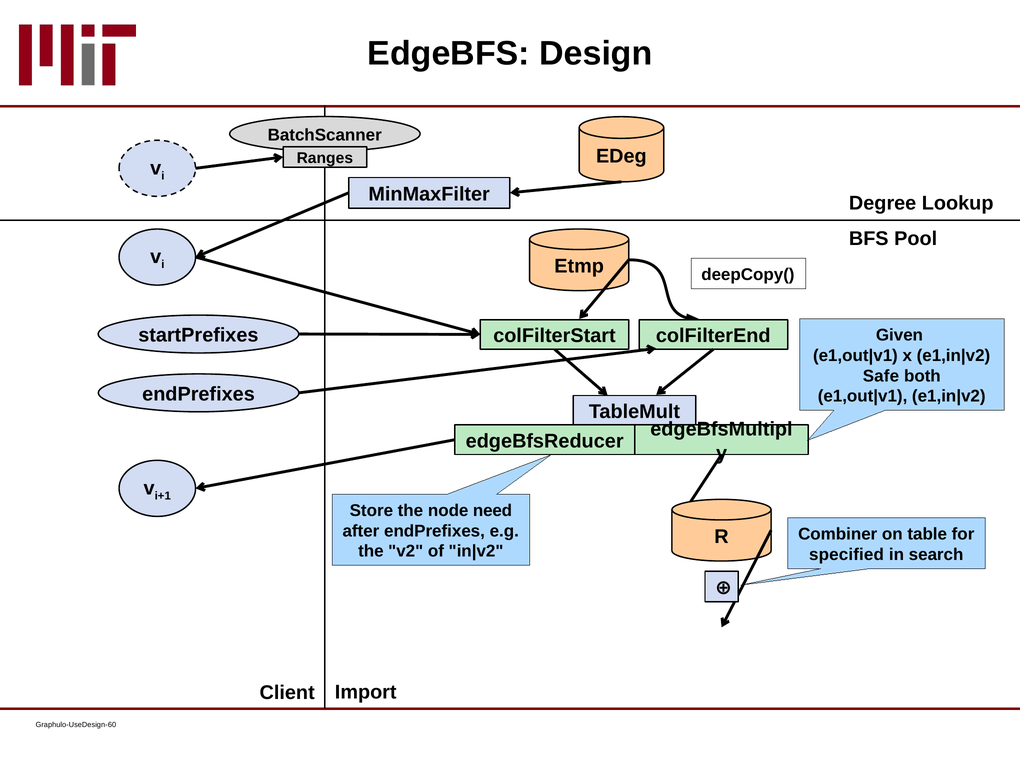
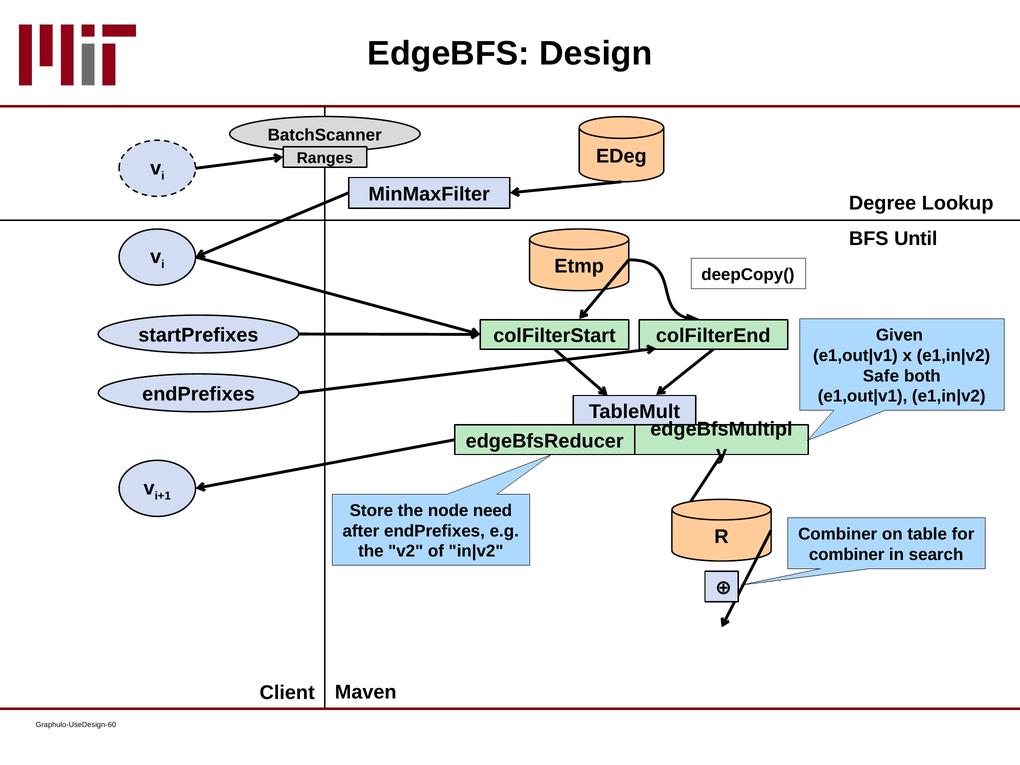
Pool: Pool -> Until
specified at (846, 555): specified -> combiner
Import: Import -> Maven
